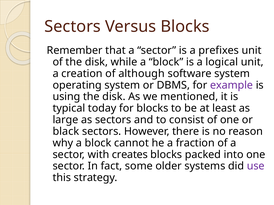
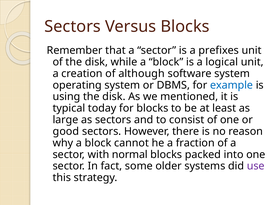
example colour: purple -> blue
black: black -> good
creates: creates -> normal
